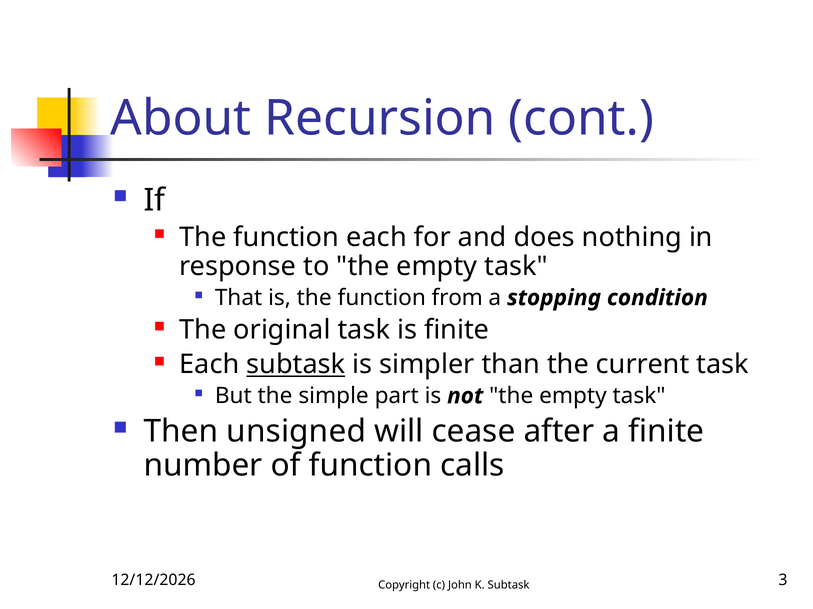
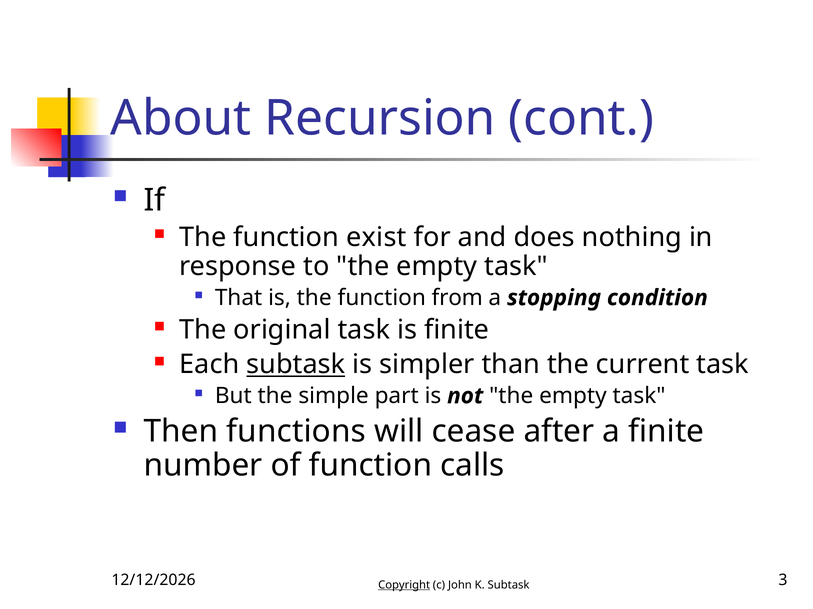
function each: each -> exist
unsigned: unsigned -> functions
Copyright underline: none -> present
